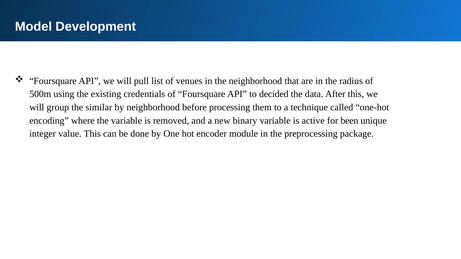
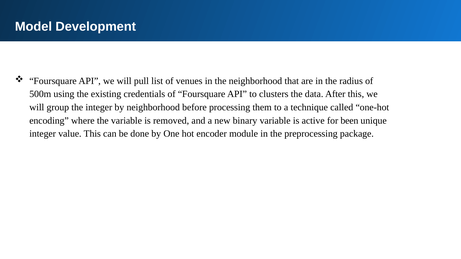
decided: decided -> clusters
the similar: similar -> integer
